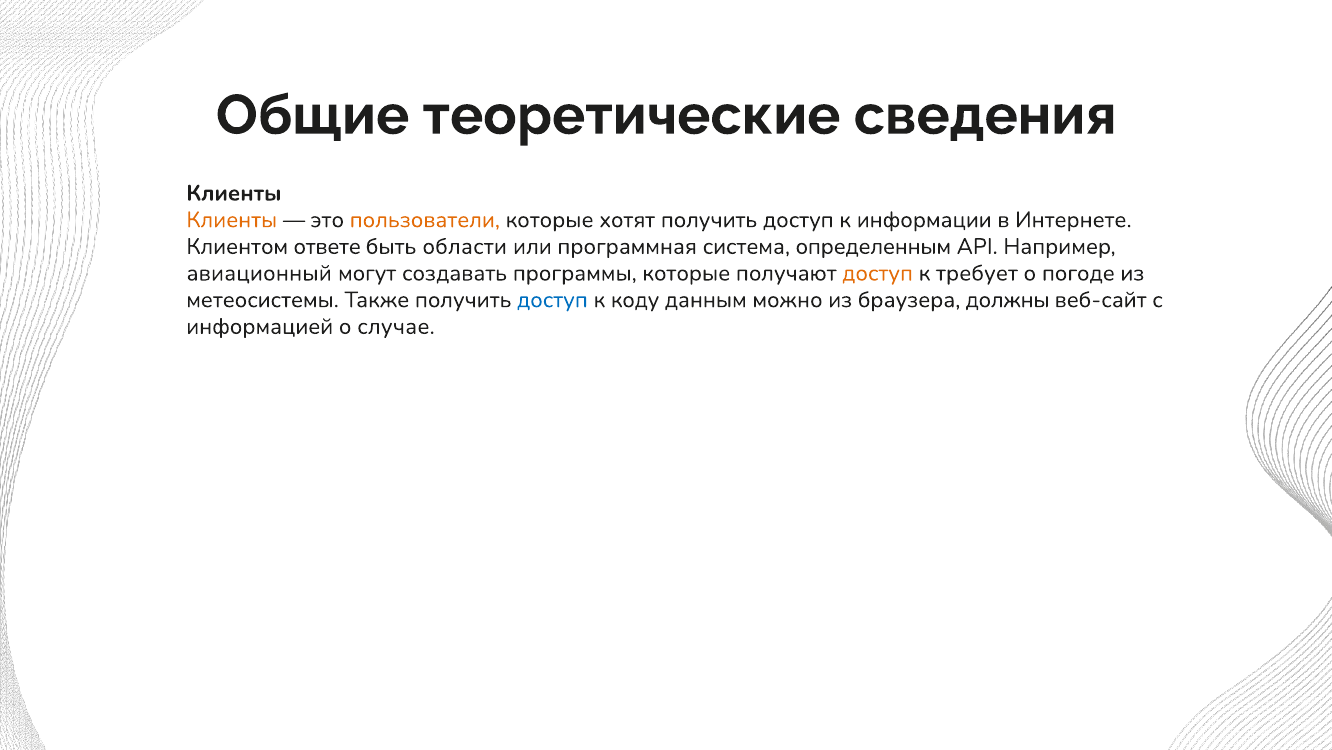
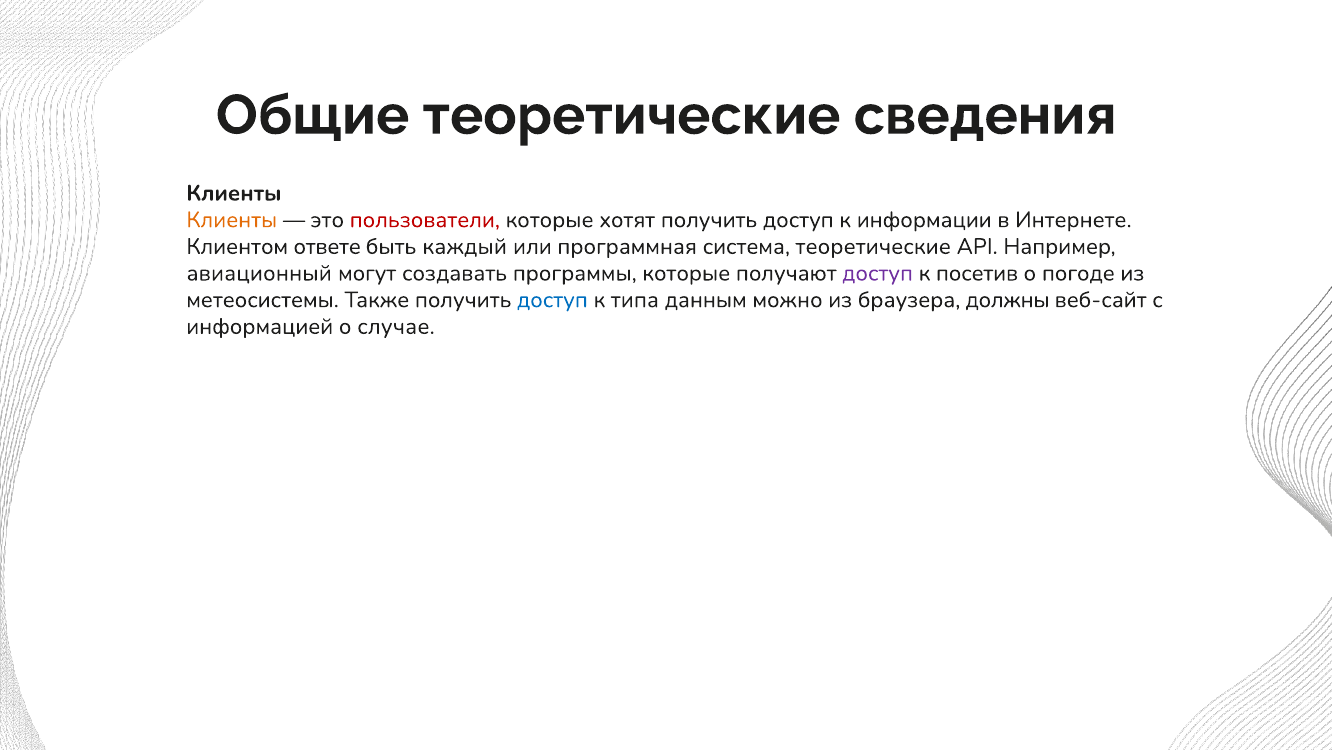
пользователи colour: orange -> red
области: области -> каждый
система определенным: определенным -> теоретические
доступ at (878, 273) colour: orange -> purple
требует: требует -> посетив
коду: коду -> типа
